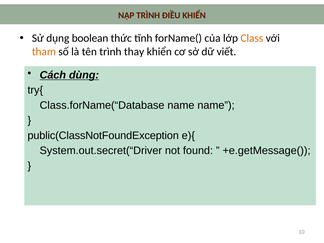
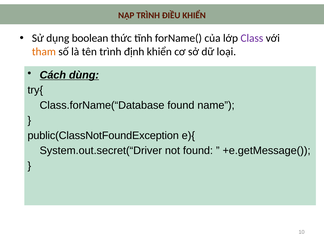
Class colour: orange -> purple
thay: thay -> định
viết: viết -> loại
Class.forName(“Database name: name -> found
